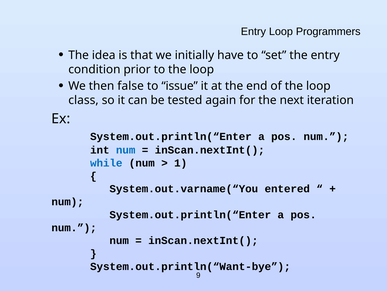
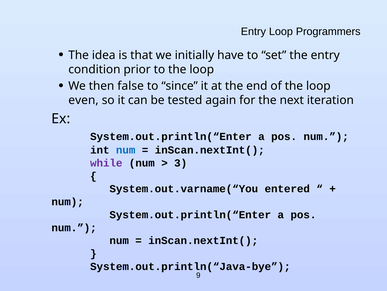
issue: issue -> since
class: class -> even
while colour: blue -> purple
1: 1 -> 3
System.out.println(“Want-bye: System.out.println(“Want-bye -> System.out.println(“Java-bye
